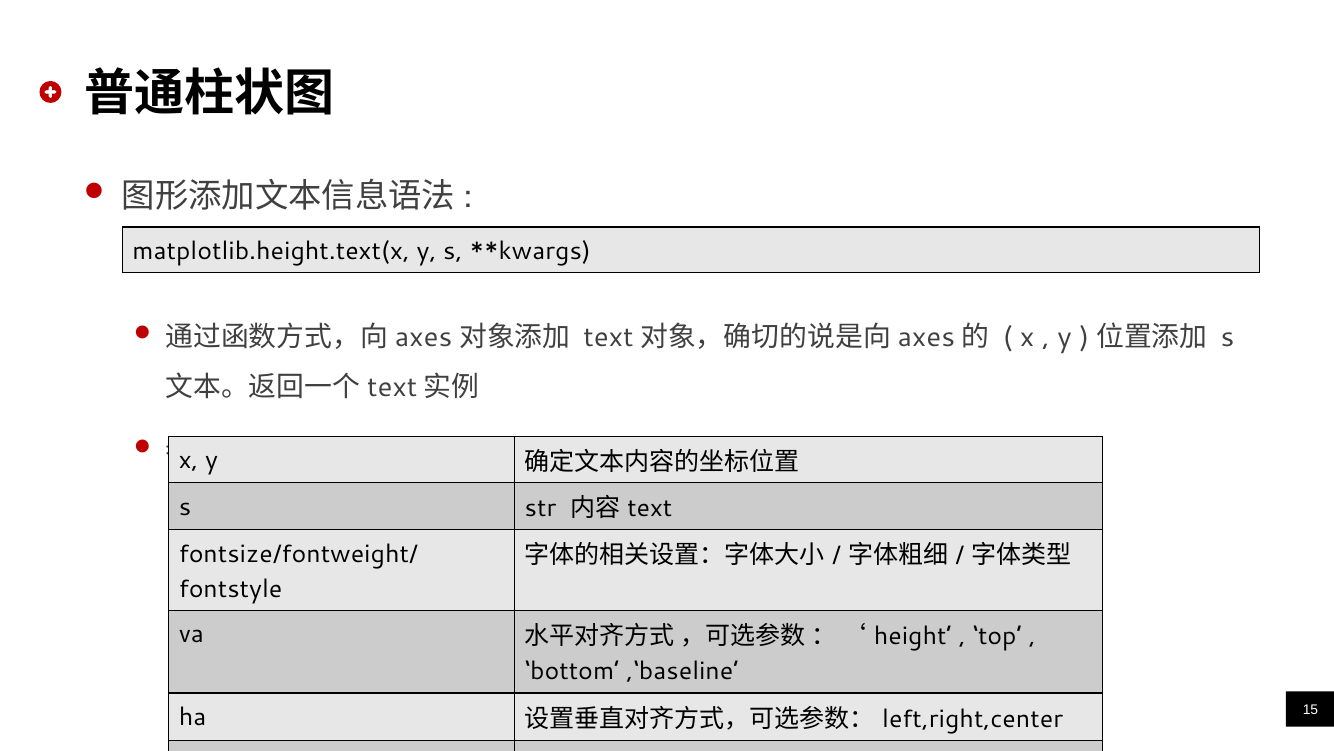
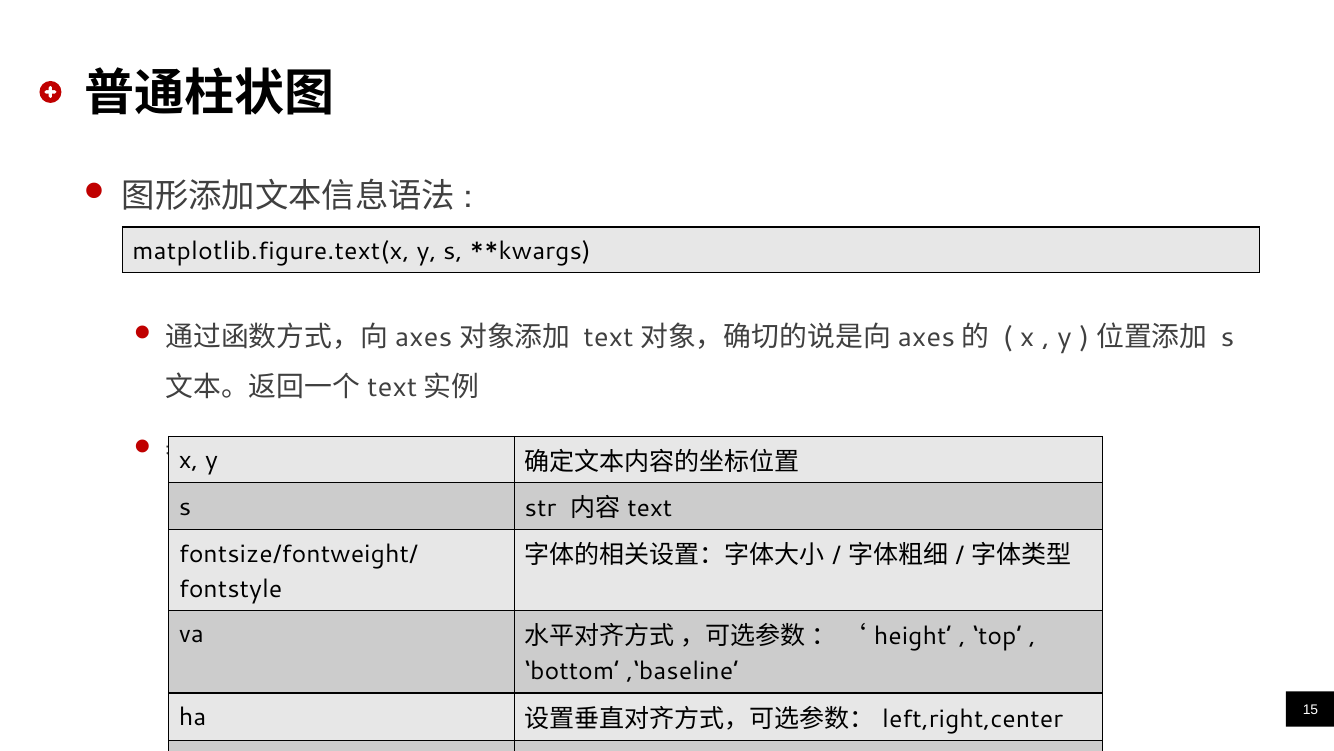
matplotlib.height.text(x: matplotlib.height.text(x -> matplotlib.figure.text(x
